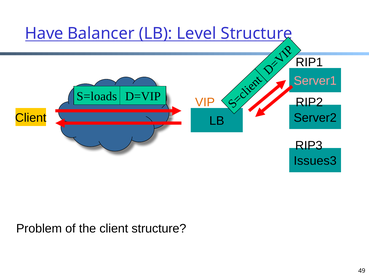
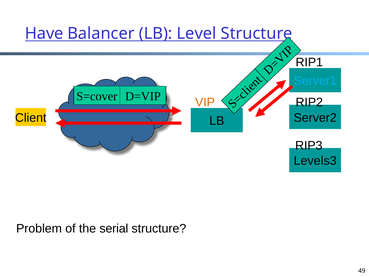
Server1 colour: pink -> light blue
S=loads: S=loads -> S=cover
Issues3: Issues3 -> Levels3
the client: client -> serial
